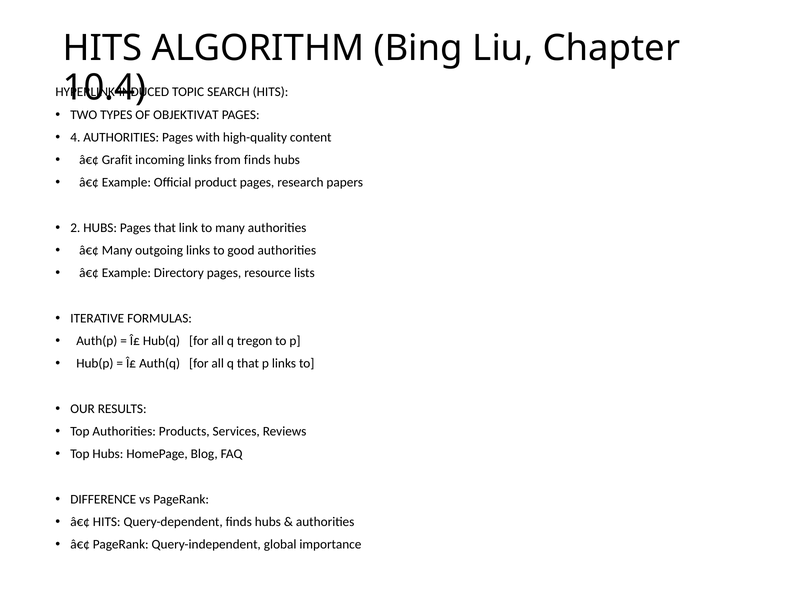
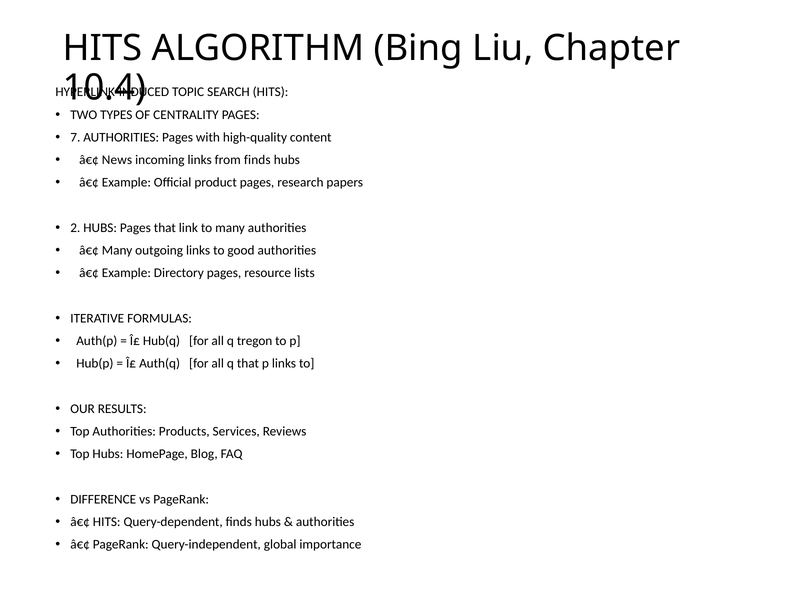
OBJEKTIVAT: OBJEKTIVAT -> CENTRALITY
4: 4 -> 7
Grafit: Grafit -> News
